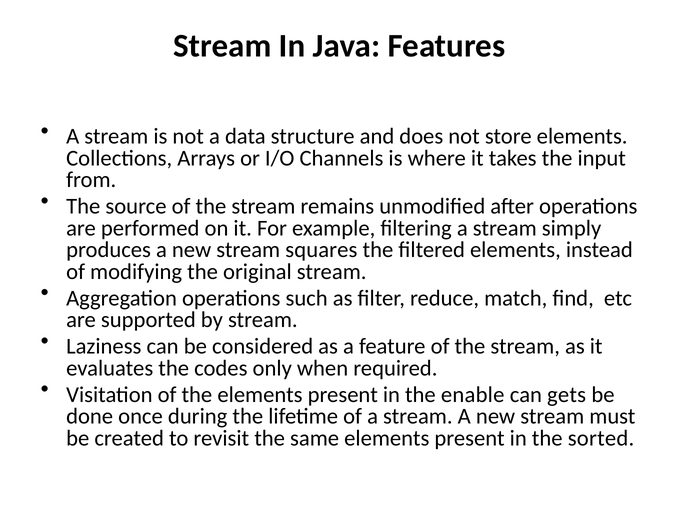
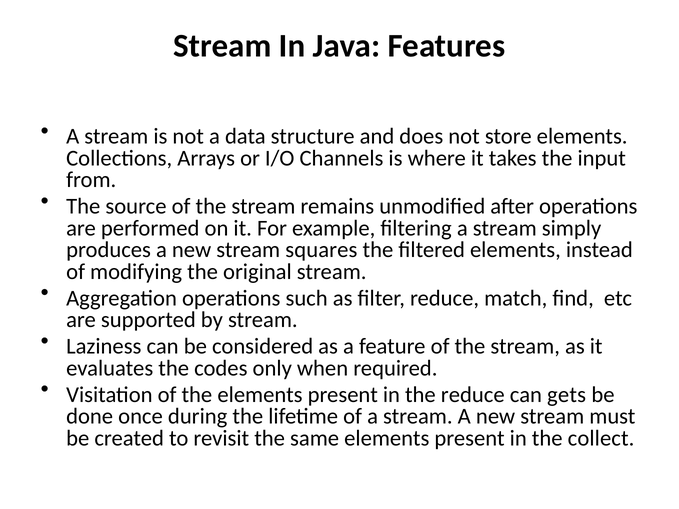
the enable: enable -> reduce
sorted: sorted -> collect
